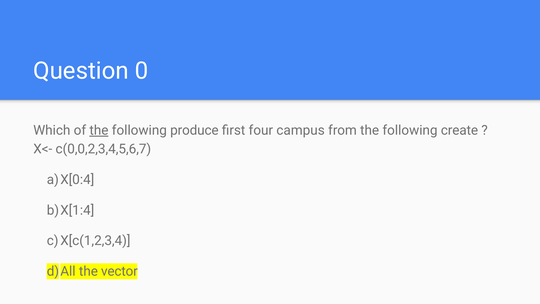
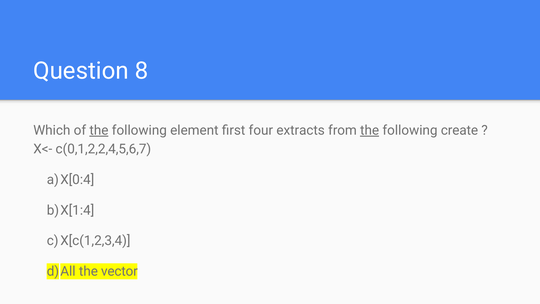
0: 0 -> 8
produce: produce -> element
campus: campus -> extracts
the at (370, 130) underline: none -> present
c(0,0,2,3,4,5,6,7: c(0,0,2,3,4,5,6,7 -> c(0,1,2,2,4,5,6,7
